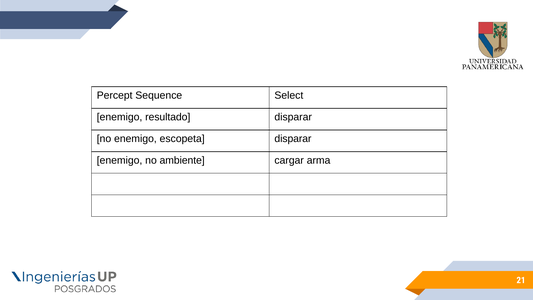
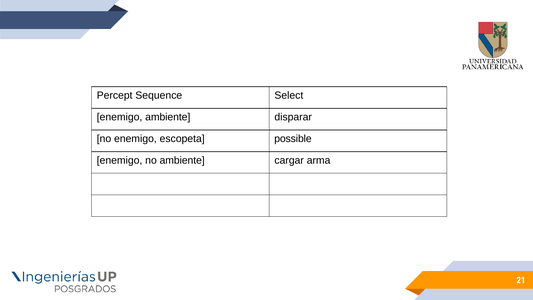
enemigo resultado: resultado -> ambiente
escopeta disparar: disparar -> possible
